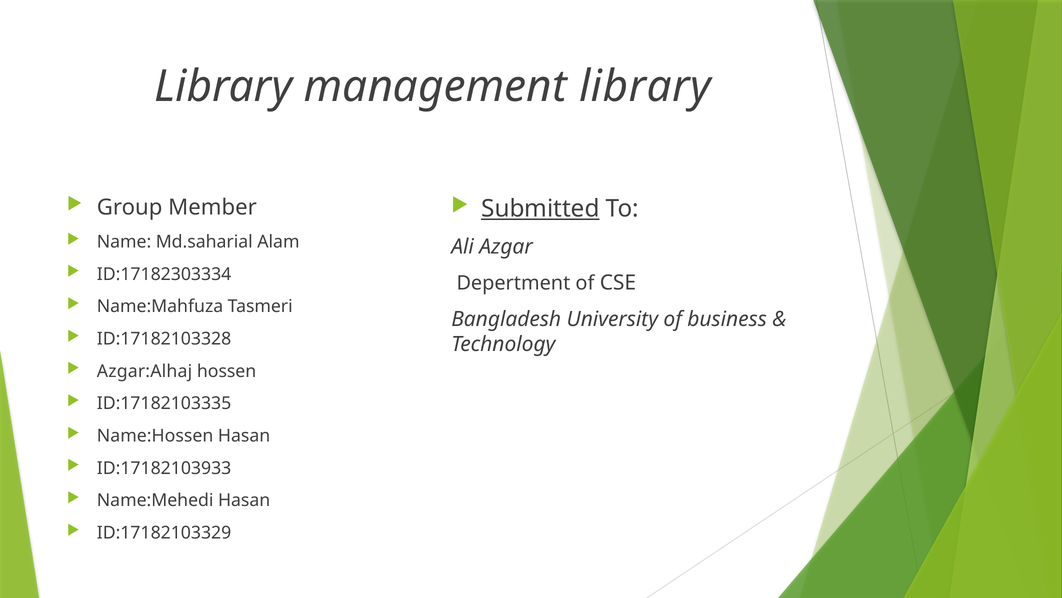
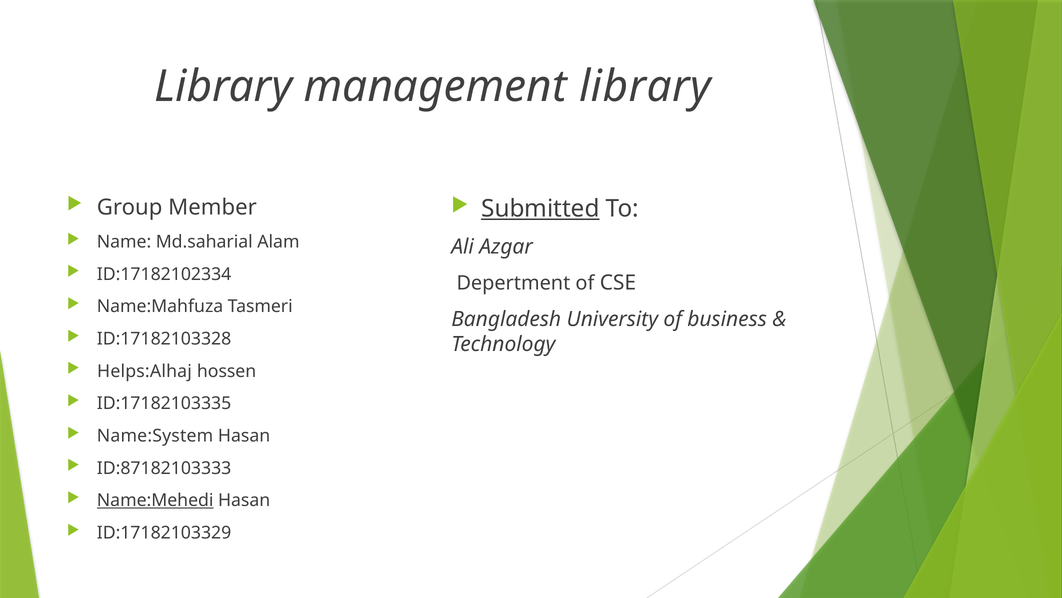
ID:17182303334: ID:17182303334 -> ID:17182102334
Azgar:Alhaj: Azgar:Alhaj -> Helps:Alhaj
Name:Hossen: Name:Hossen -> Name:System
ID:17182103933: ID:17182103933 -> ID:87182103333
Name:Mehedi underline: none -> present
